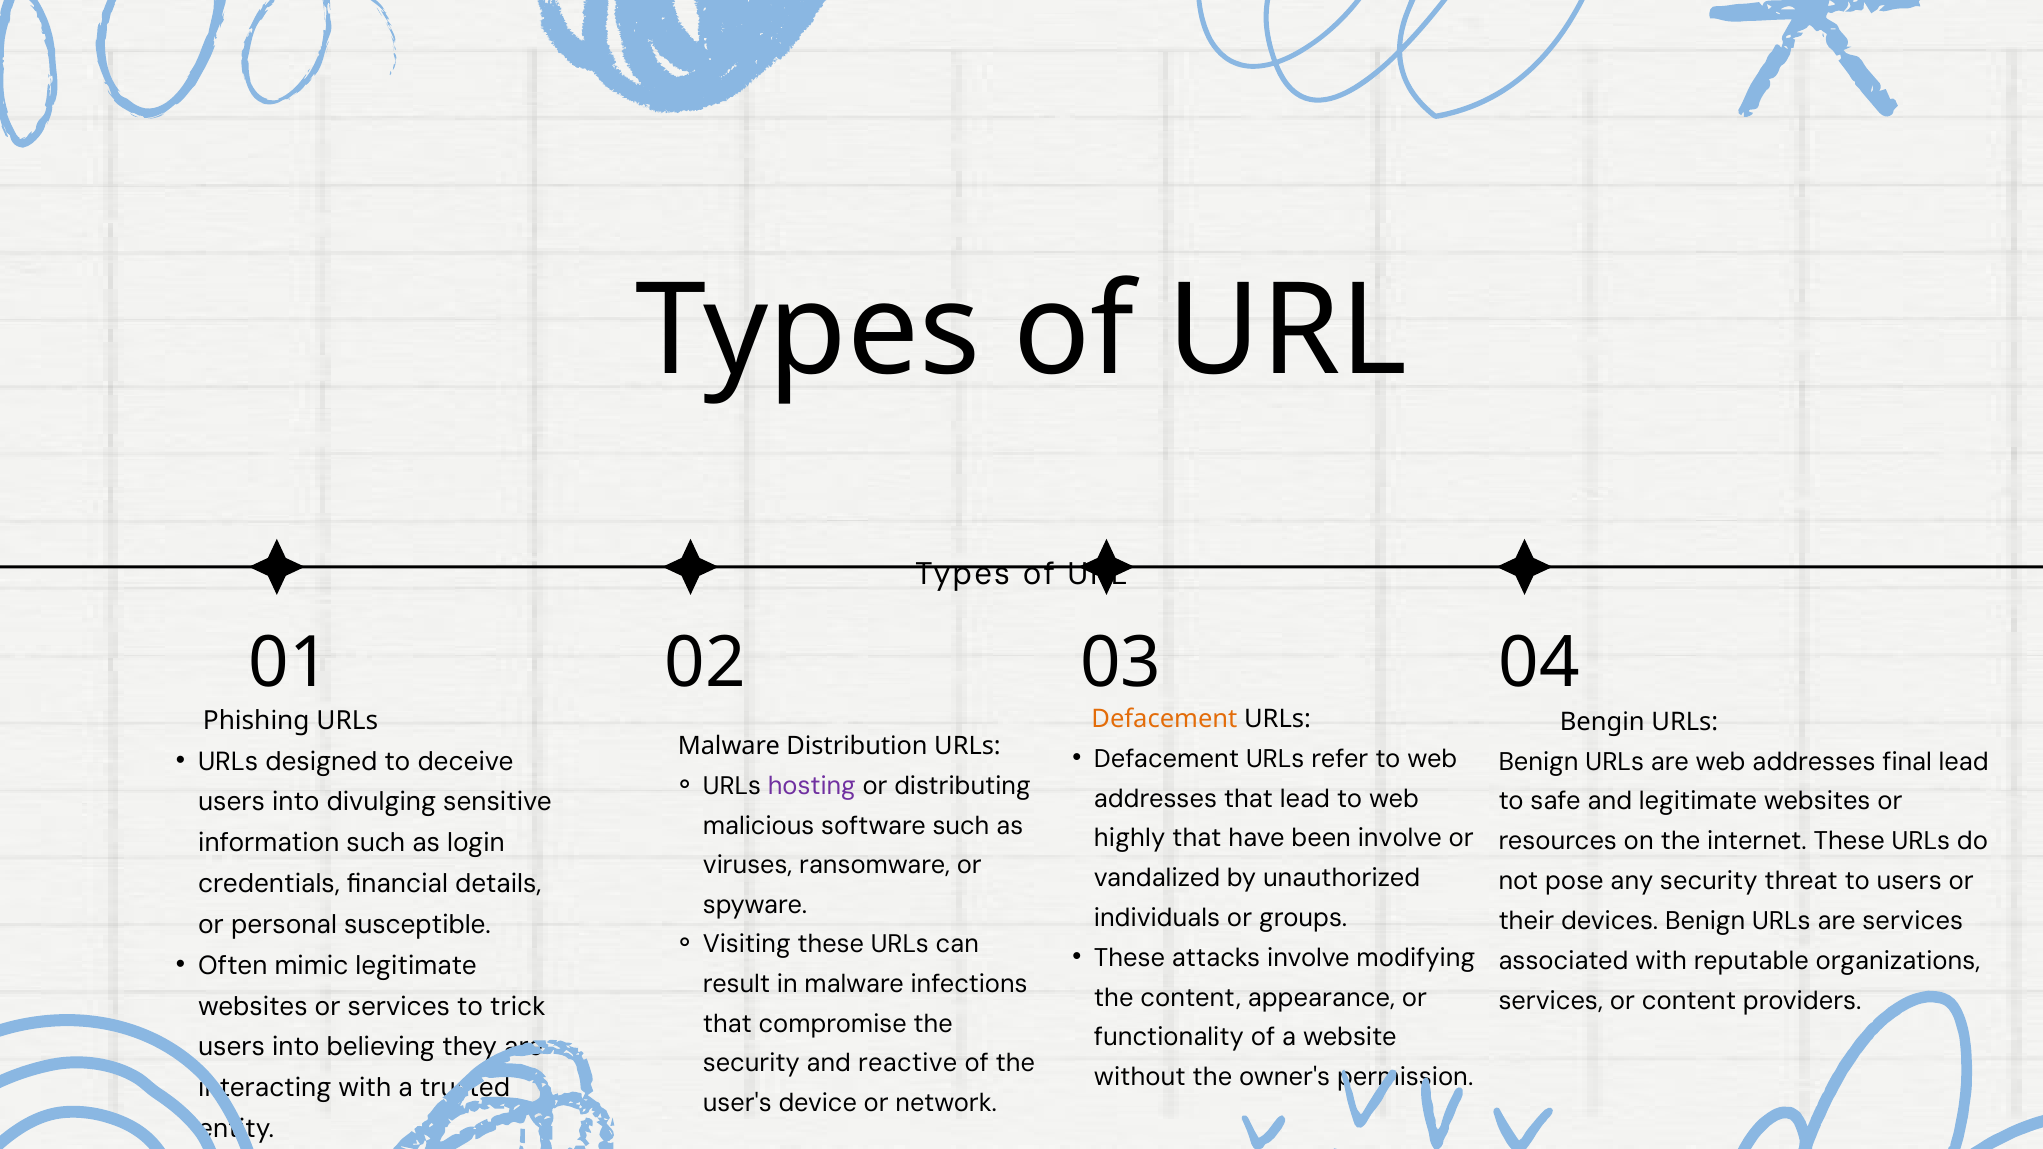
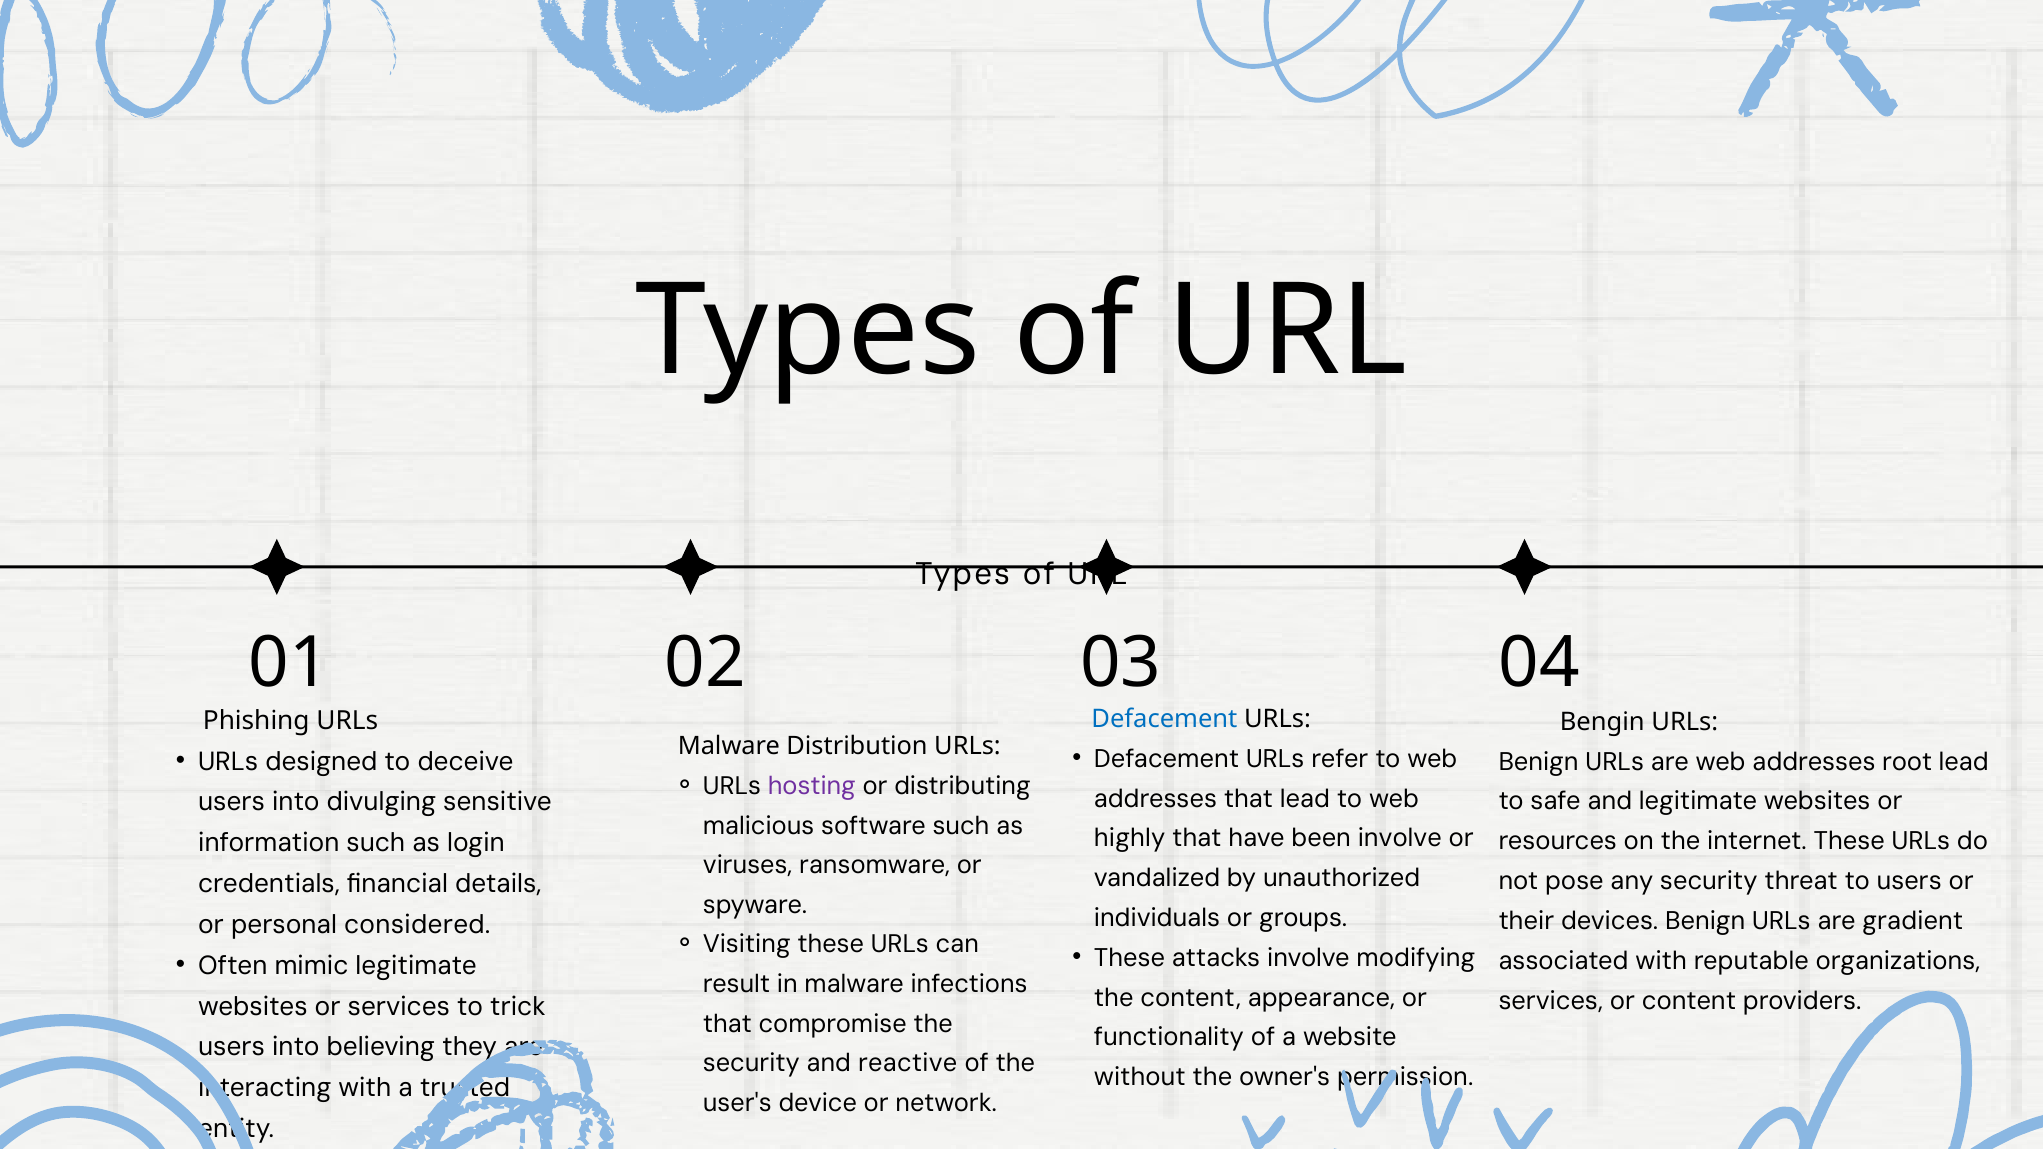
Defacement at (1164, 719) colour: orange -> blue
final: final -> root
are services: services -> gradient
susceptible: susceptible -> considered
